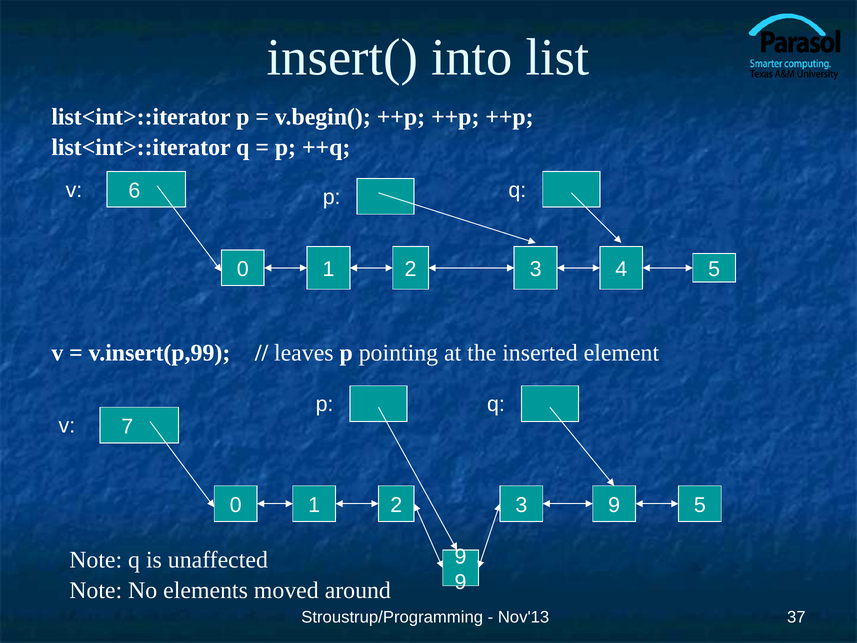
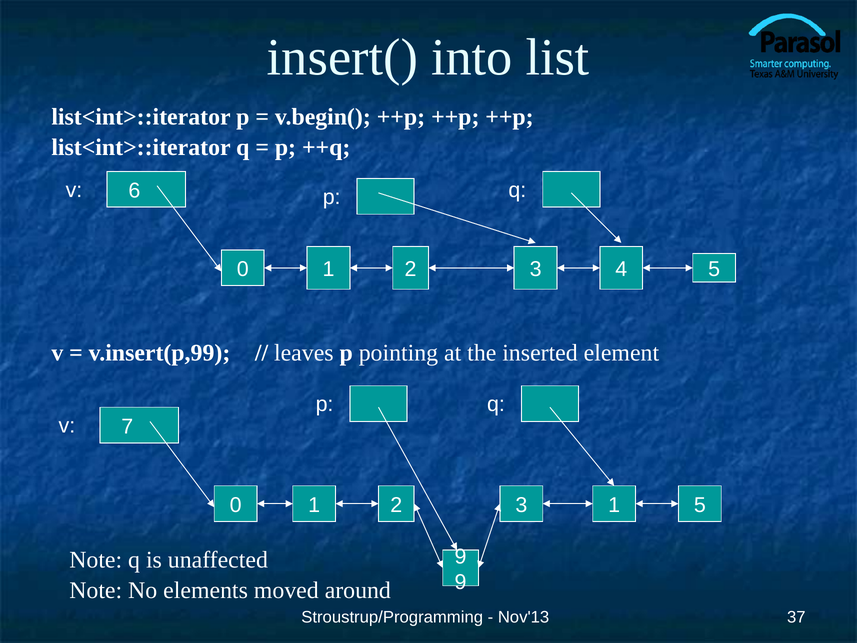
3 9: 9 -> 1
